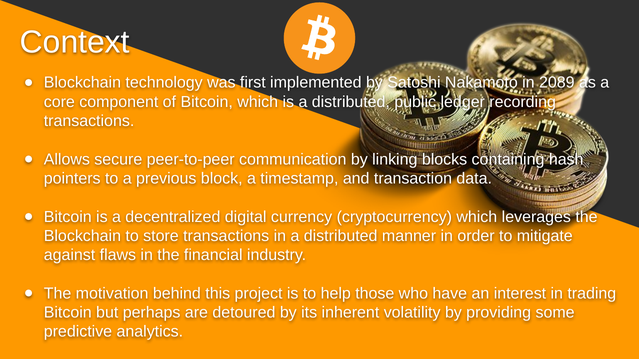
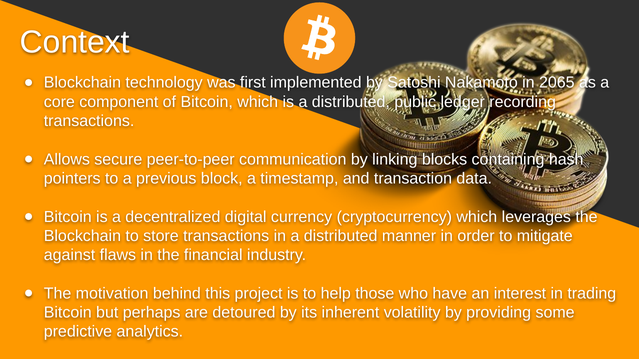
2089: 2089 -> 2065
